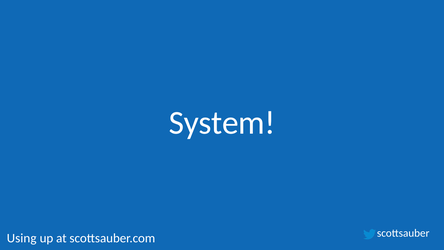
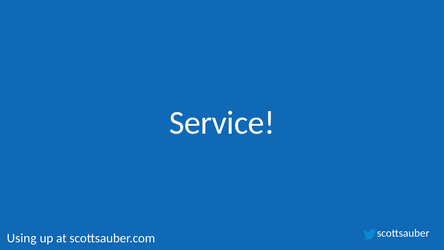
System: System -> Service
